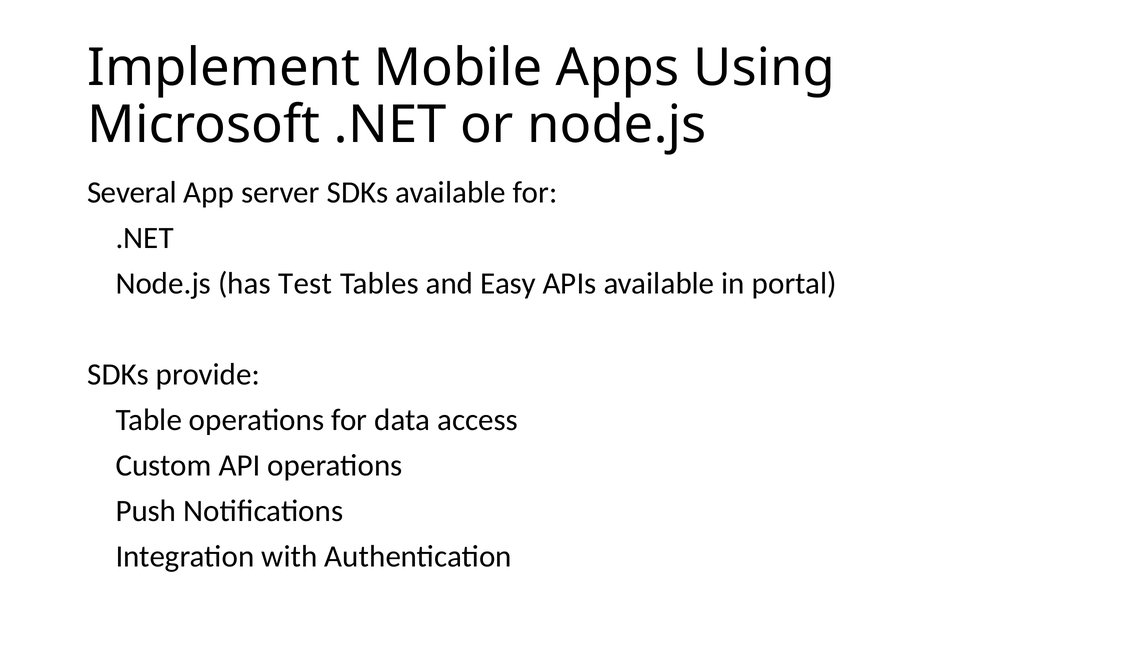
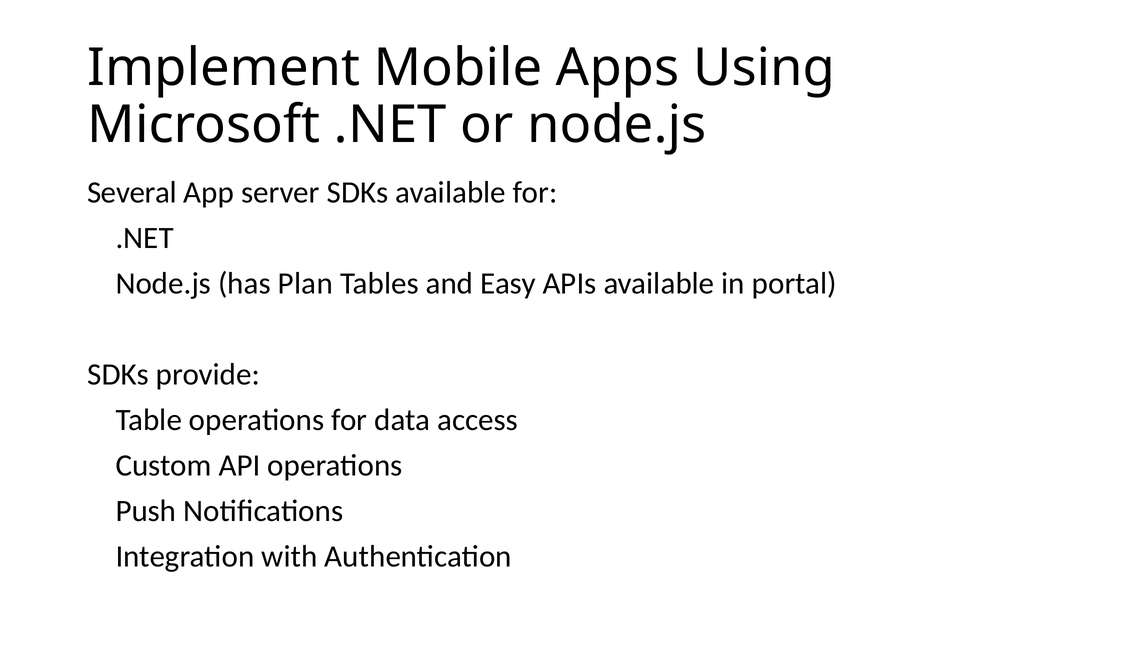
Test: Test -> Plan
